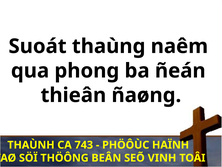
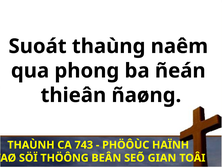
VINH: VINH -> GIAN
